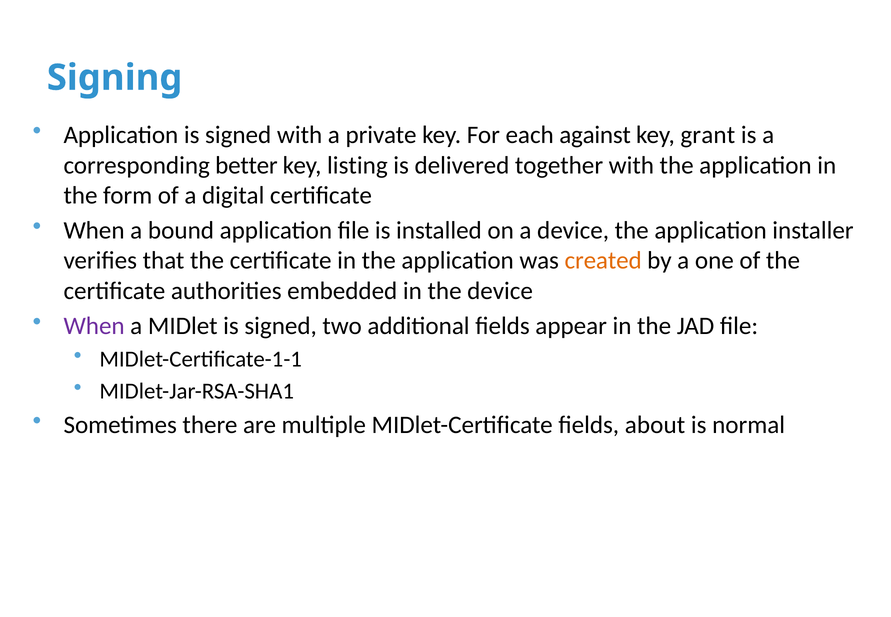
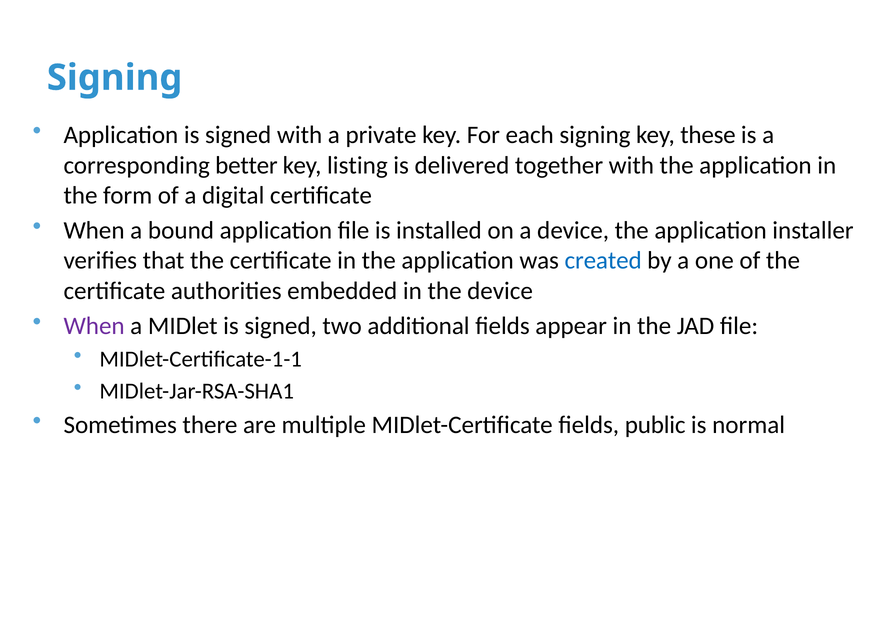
each against: against -> signing
grant: grant -> these
created colour: orange -> blue
about: about -> public
